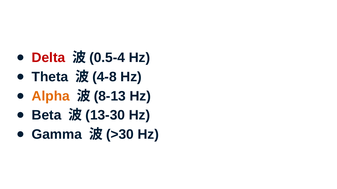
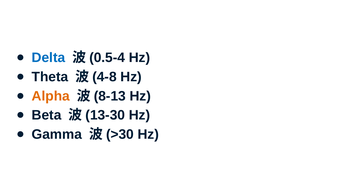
Delta colour: red -> blue
